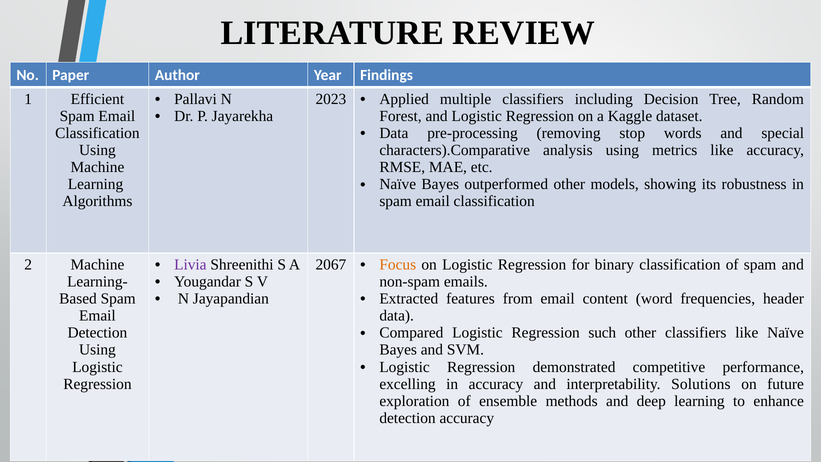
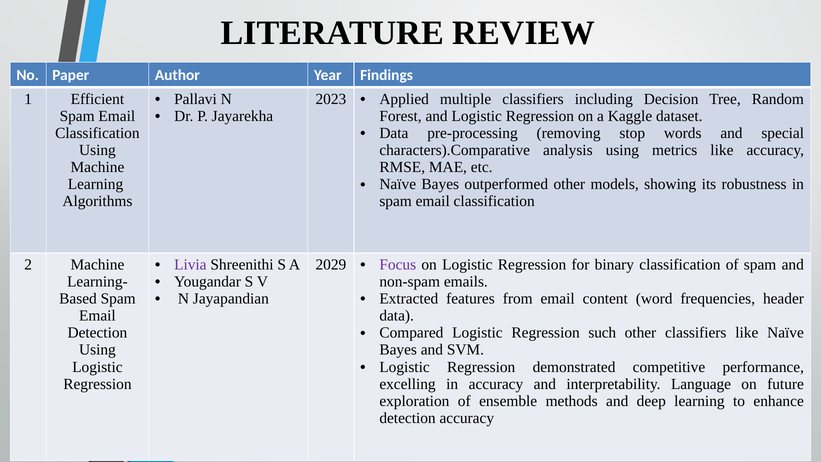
2067: 2067 -> 2029
Focus colour: orange -> purple
Solutions: Solutions -> Language
